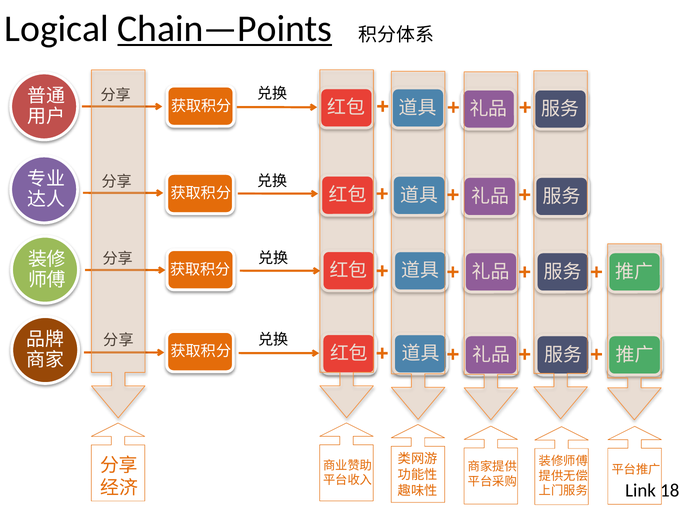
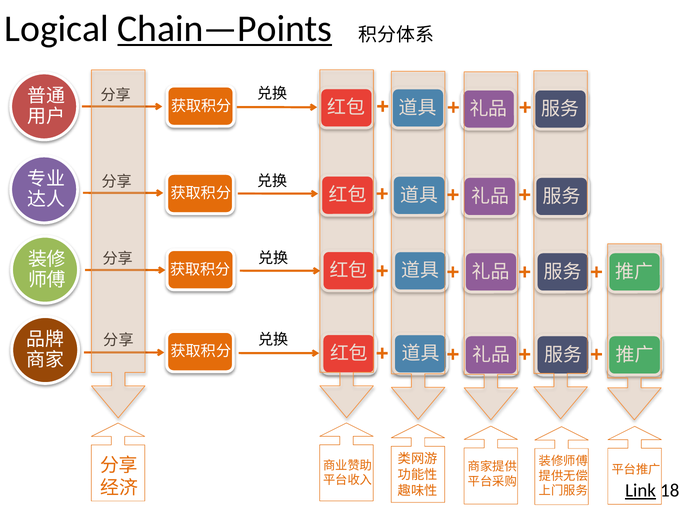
Link underline: none -> present
